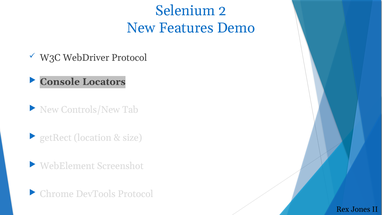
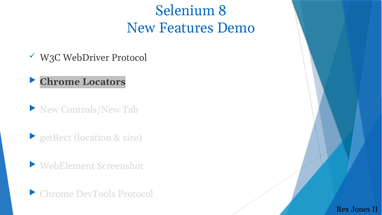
2: 2 -> 8
Console at (60, 82): Console -> Chrome
